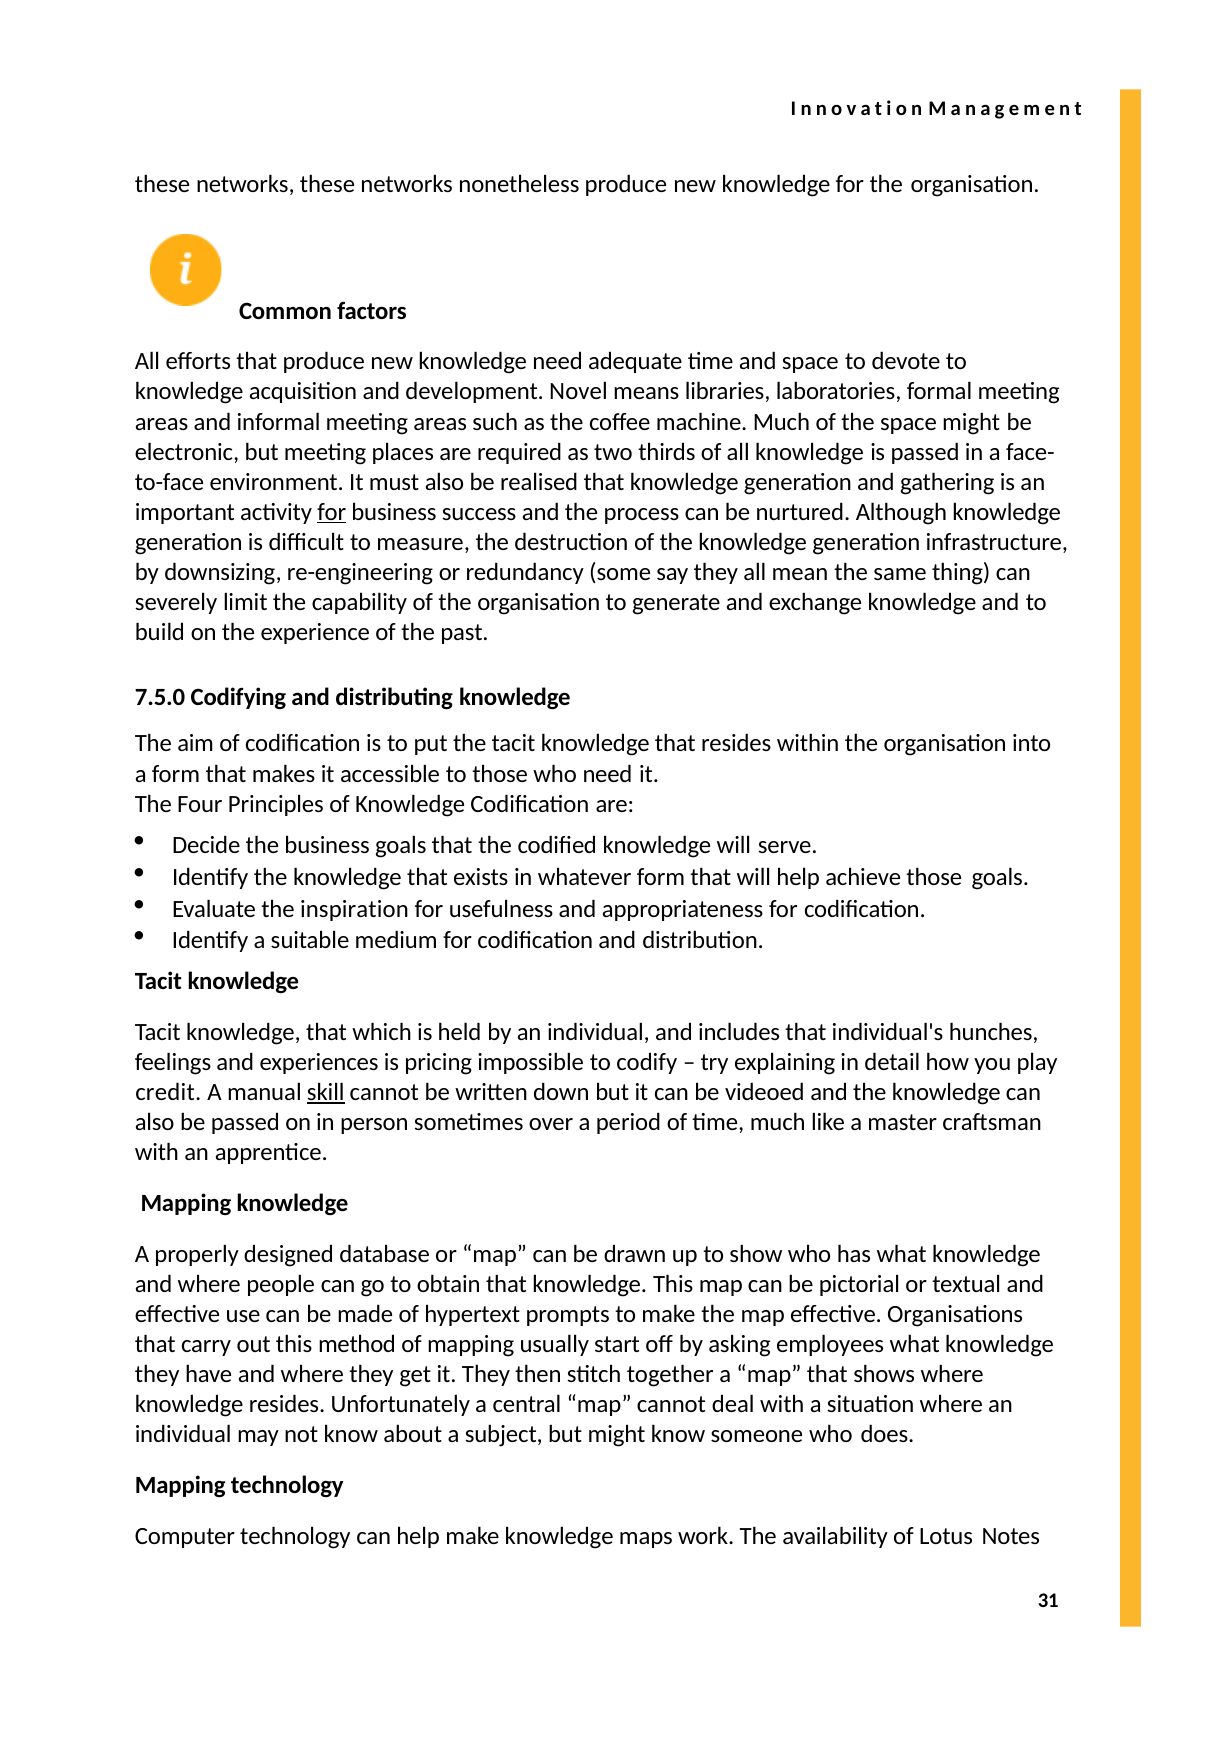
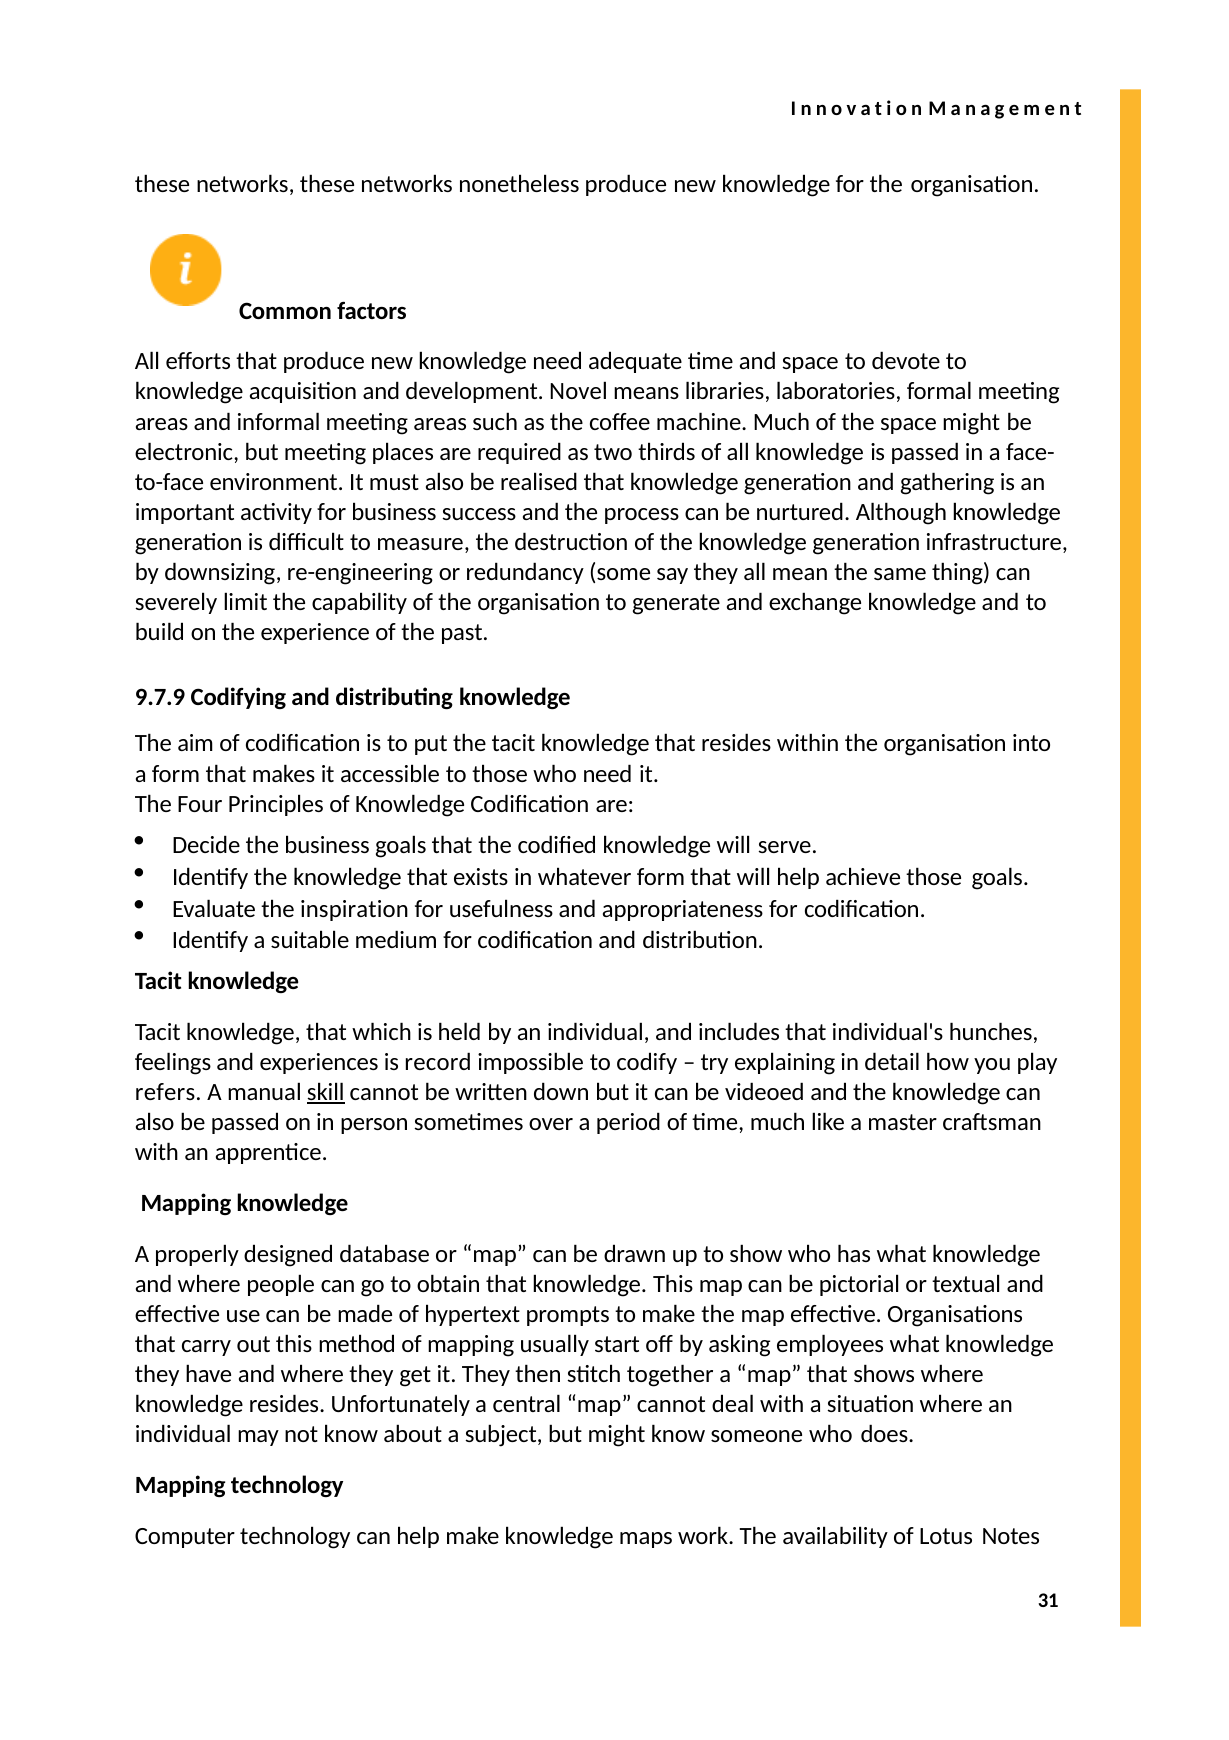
for at (332, 512) underline: present -> none
7.5.0: 7.5.0 -> 9.7.9
pricing: pricing -> record
credit: credit -> refers
